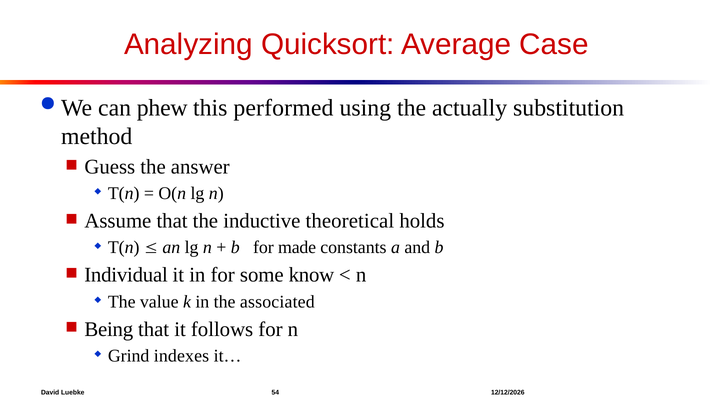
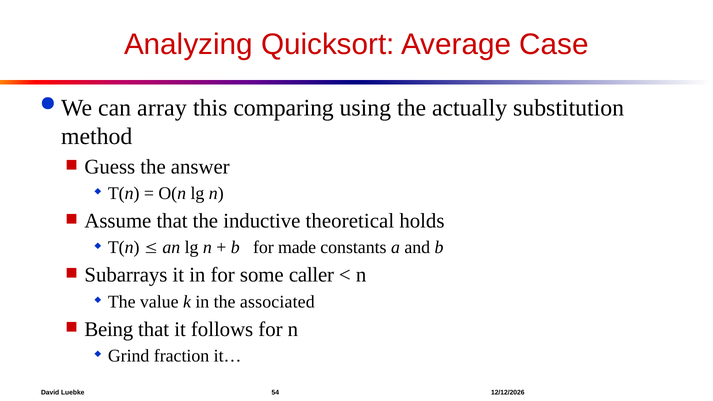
phew: phew -> array
performed: performed -> comparing
Individual: Individual -> Subarrays
know: know -> caller
indexes: indexes -> fraction
